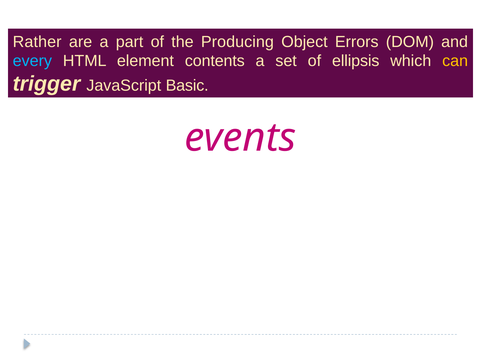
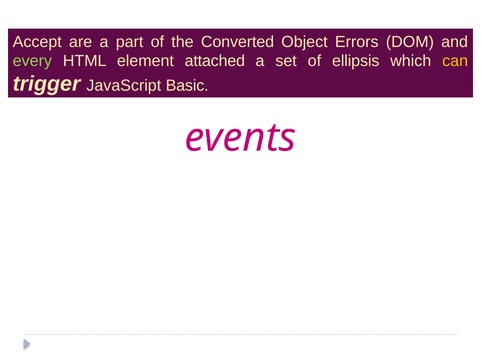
Rather: Rather -> Accept
Producing: Producing -> Converted
every colour: light blue -> light green
contents: contents -> attached
